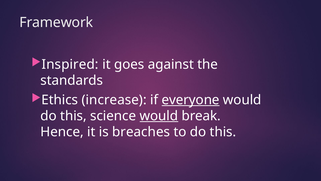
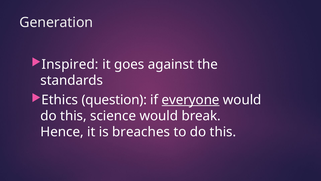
Framework: Framework -> Generation
increase: increase -> question
would at (159, 116) underline: present -> none
